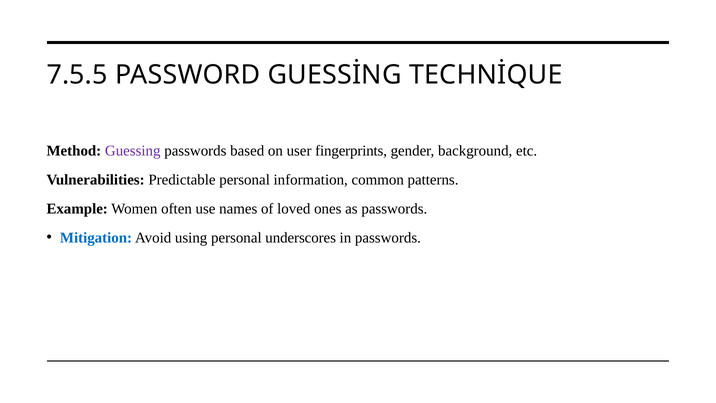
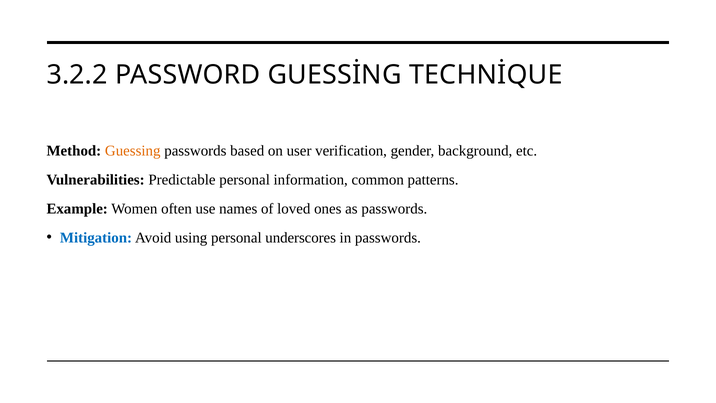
7.5.5: 7.5.5 -> 3.2.2
Guessing colour: purple -> orange
fingerprints: fingerprints -> verification
